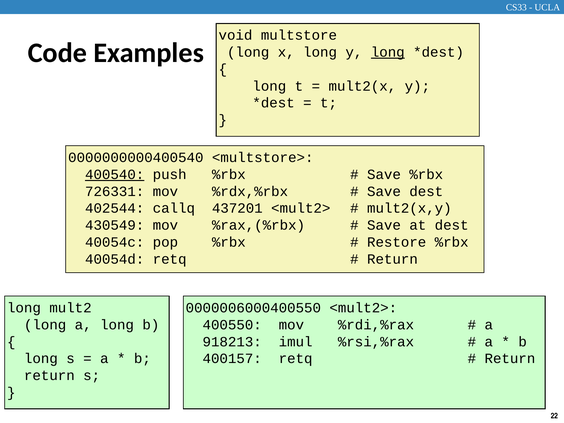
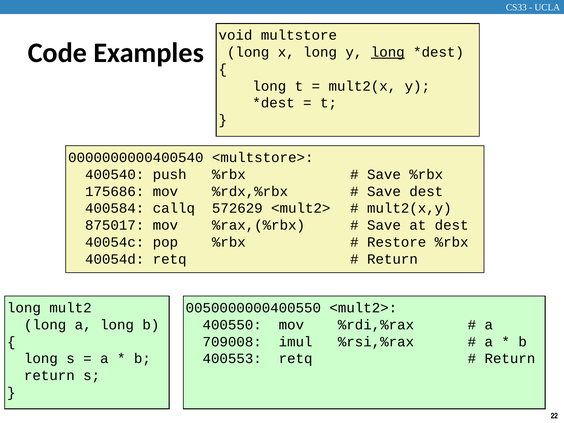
400540 underline: present -> none
726331: 726331 -> 175686
402544: 402544 -> 400584
437201: 437201 -> 572629
430549: 430549 -> 875017
0000006000400550: 0000006000400550 -> 0050000000400550
918213: 918213 -> 709008
400157: 400157 -> 400553
